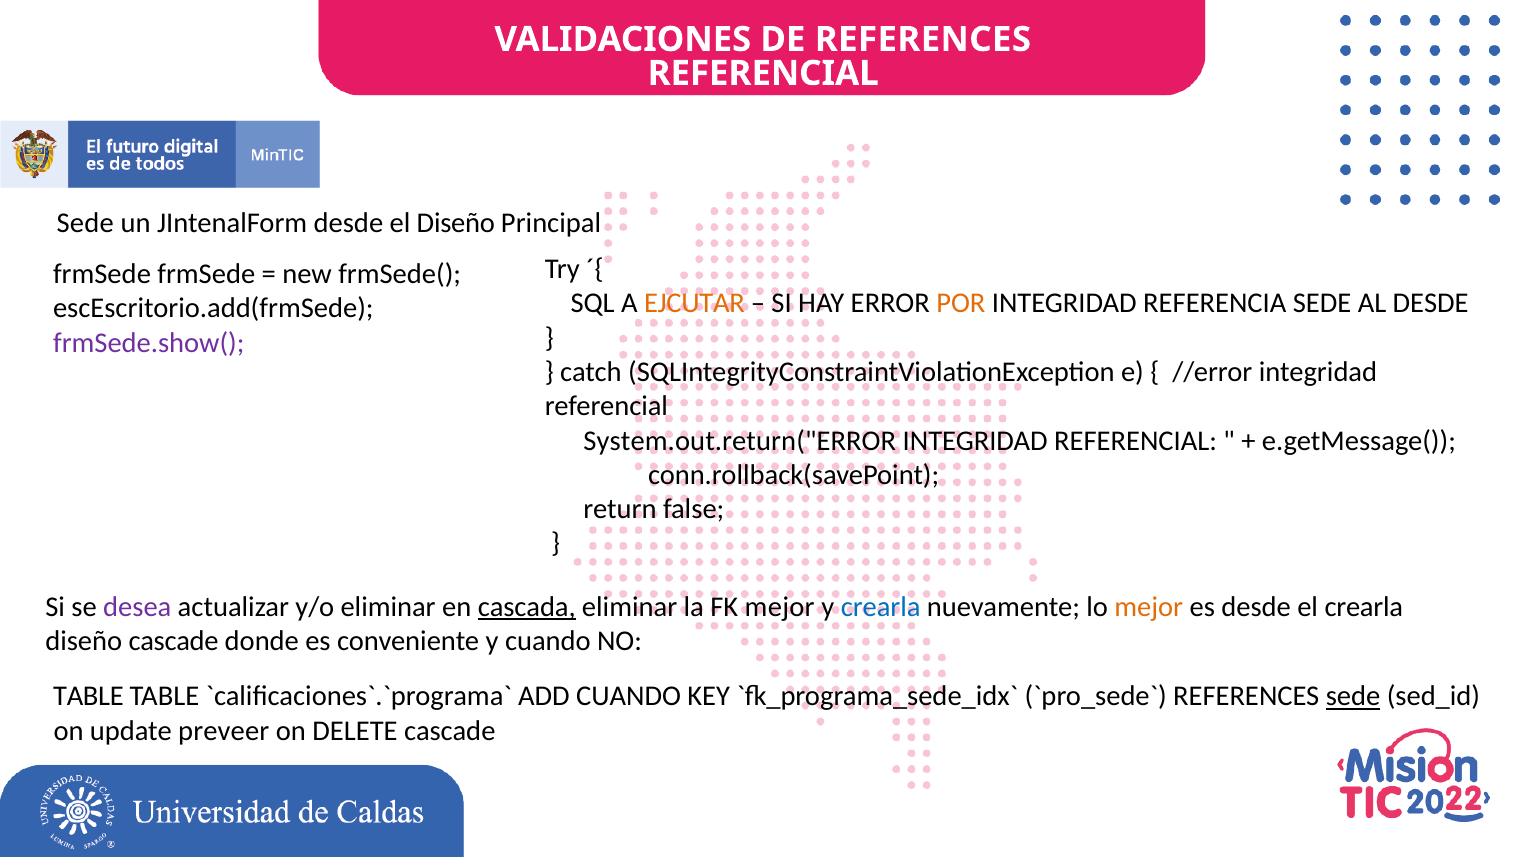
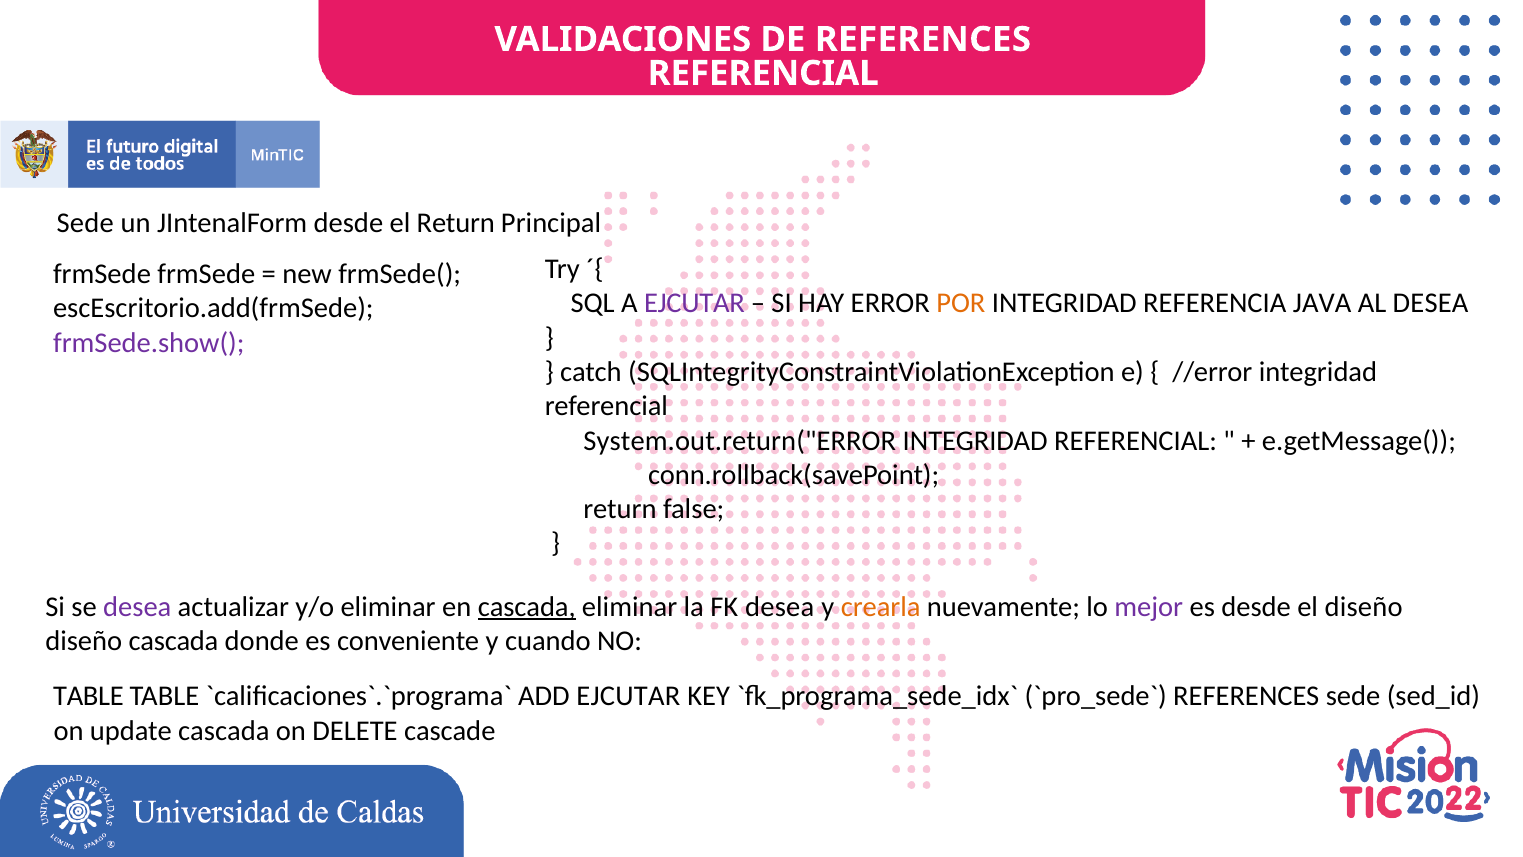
el Diseño: Diseño -> Return
EJCUTAR at (694, 303) colour: orange -> purple
REFERENCIA SEDE: SEDE -> JAVA
AL DESDE: DESDE -> DESEA
FK mejor: mejor -> desea
crearla at (881, 606) colour: blue -> orange
mejor at (1149, 606) colour: orange -> purple
el crearla: crearla -> diseño
diseño cascade: cascade -> cascada
ADD CUANDO: CUANDO -> EJCUTAR
sede at (1353, 696) underline: present -> none
update preveer: preveer -> cascada
